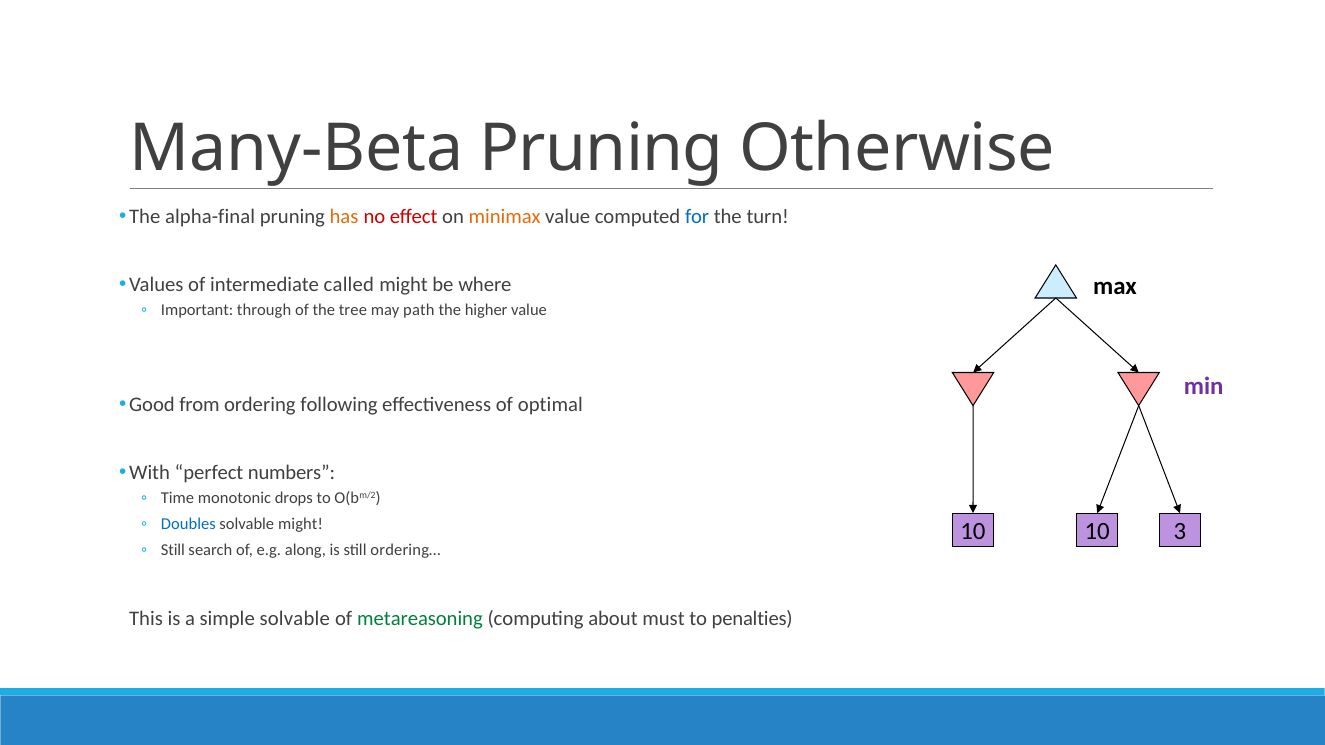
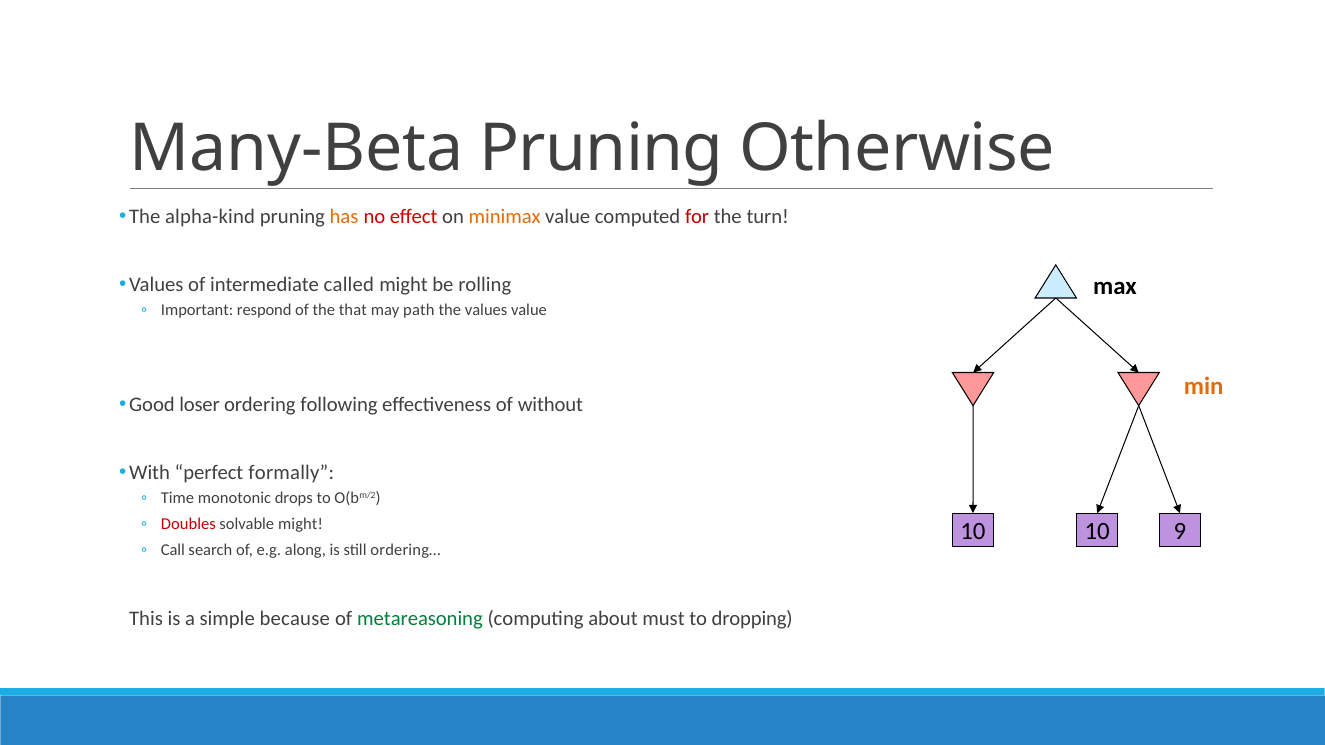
alpha-final: alpha-final -> alpha-kind
for colour: blue -> red
where: where -> rolling
through: through -> respond
tree: tree -> that
the higher: higher -> values
min colour: purple -> orange
from: from -> loser
optimal: optimal -> without
numbers: numbers -> formally
Doubles colour: blue -> red
3: 3 -> 9
Still at (173, 551): Still -> Call
simple solvable: solvable -> because
penalties: penalties -> dropping
